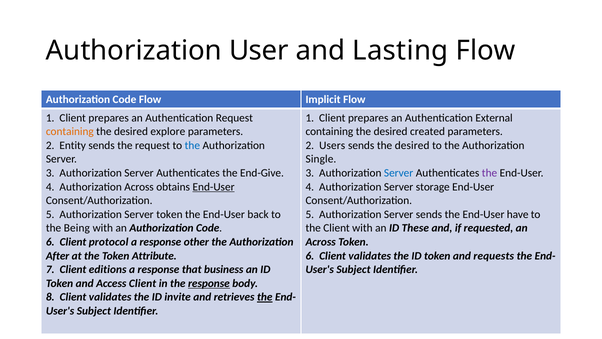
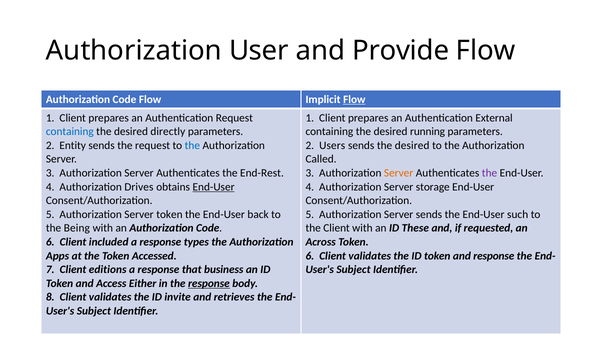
Lasting: Lasting -> Provide
Flow at (354, 99) underline: none -> present
containing at (70, 132) colour: orange -> blue
explore: explore -> directly
created: created -> running
Single: Single -> Called
End-Give: End-Give -> End-Rest
Server at (399, 173) colour: blue -> orange
Authorization Across: Across -> Drives
have: have -> such
protocol: protocol -> included
other: other -> types
After: After -> Apps
Attribute: Attribute -> Accessed
and requests: requests -> response
Access Client: Client -> Either
the at (265, 297) underline: present -> none
